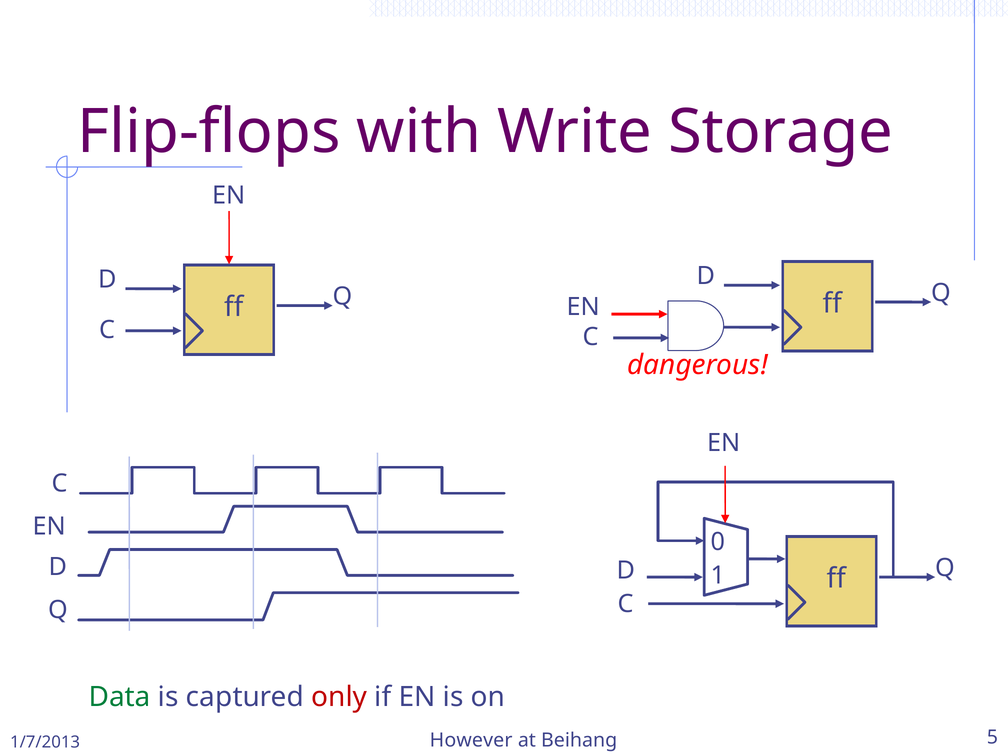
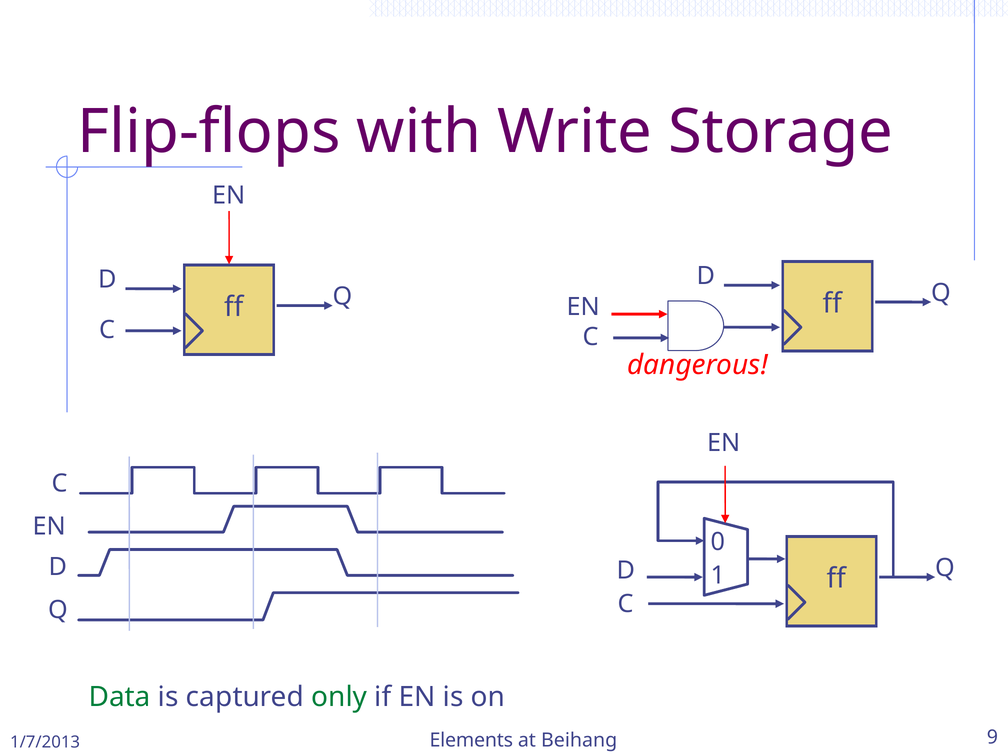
only colour: red -> green
However: However -> Elements
5: 5 -> 9
